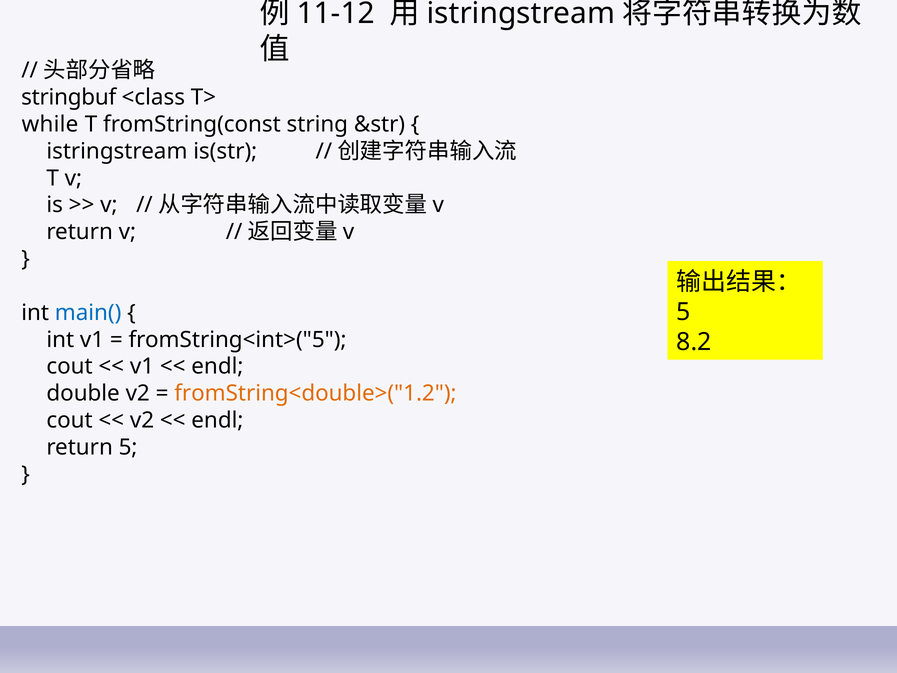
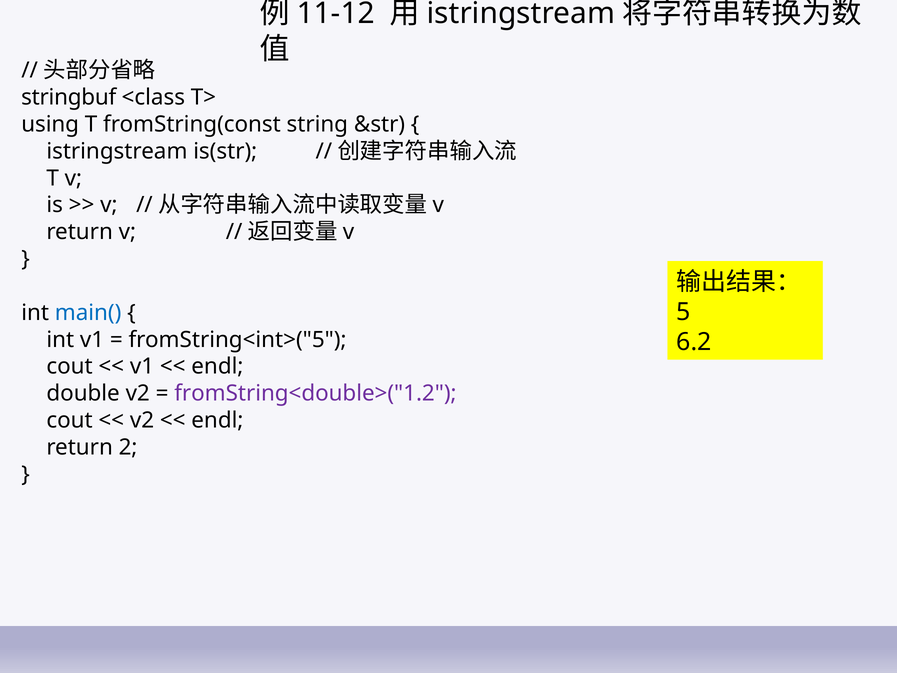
while: while -> using
8.2: 8.2 -> 6.2
fromString<double>("1.2 colour: orange -> purple
return 5: 5 -> 2
